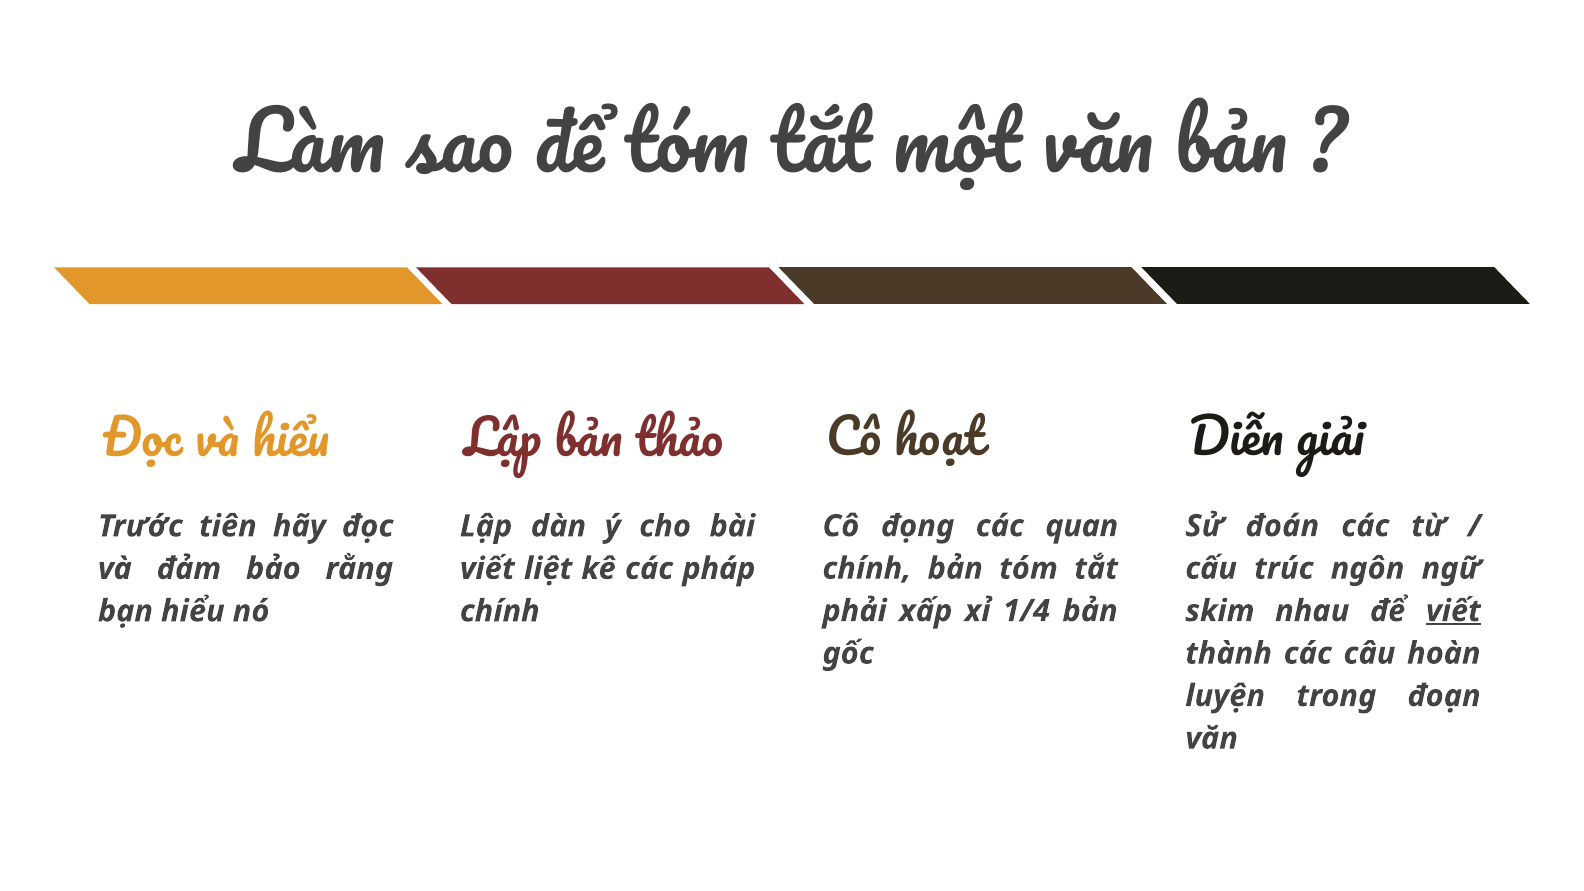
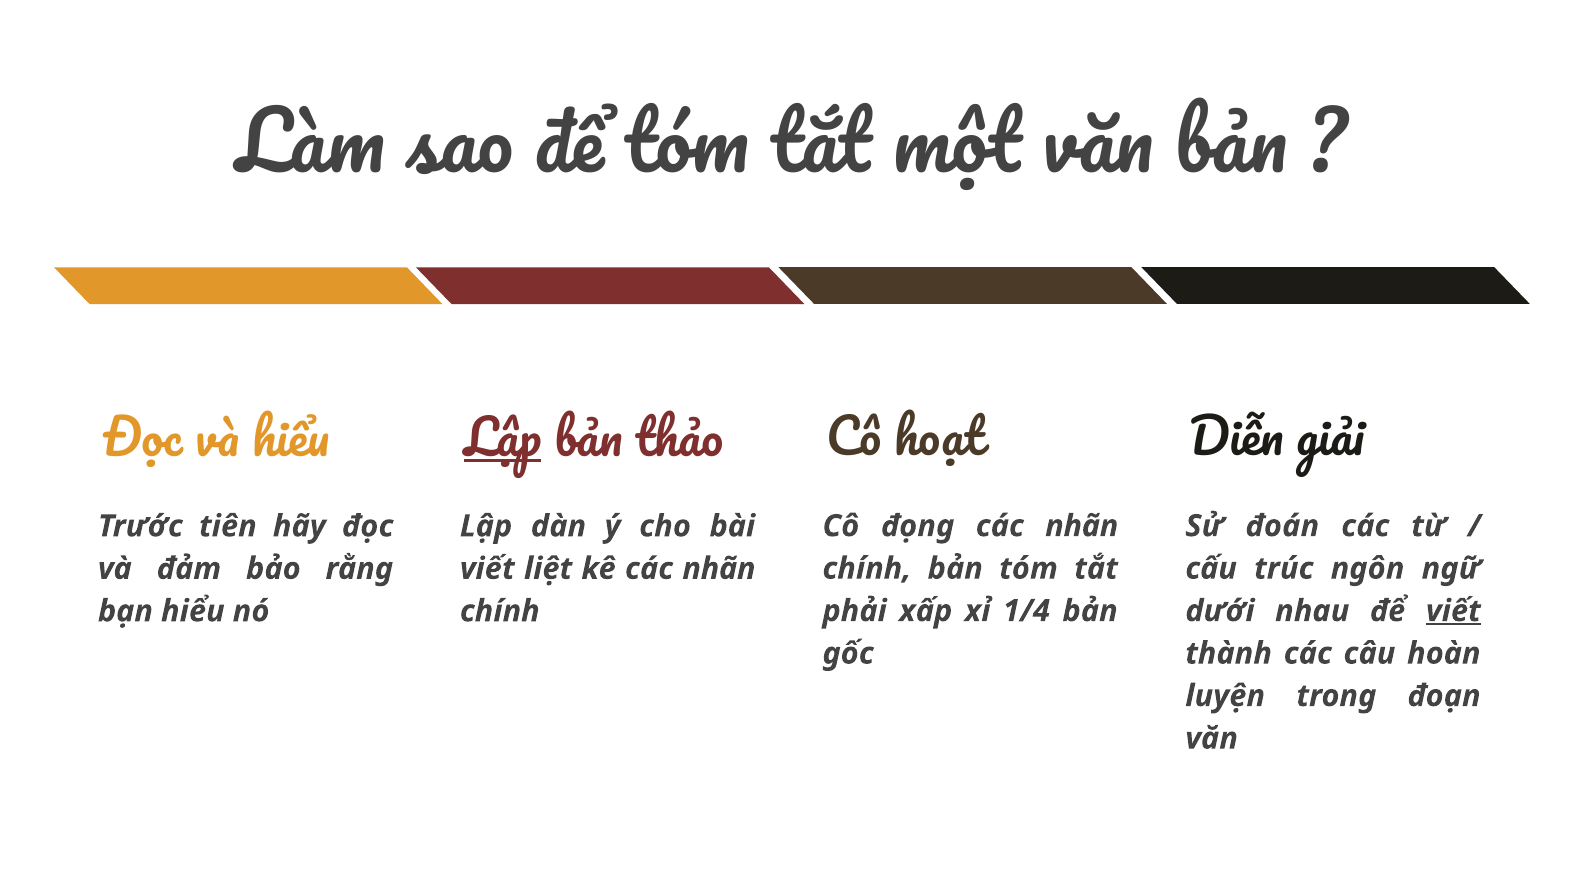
Lập at (503, 440) underline: none -> present
đọng các quan: quan -> nhãn
kê các pháp: pháp -> nhãn
skim: skim -> dưới
